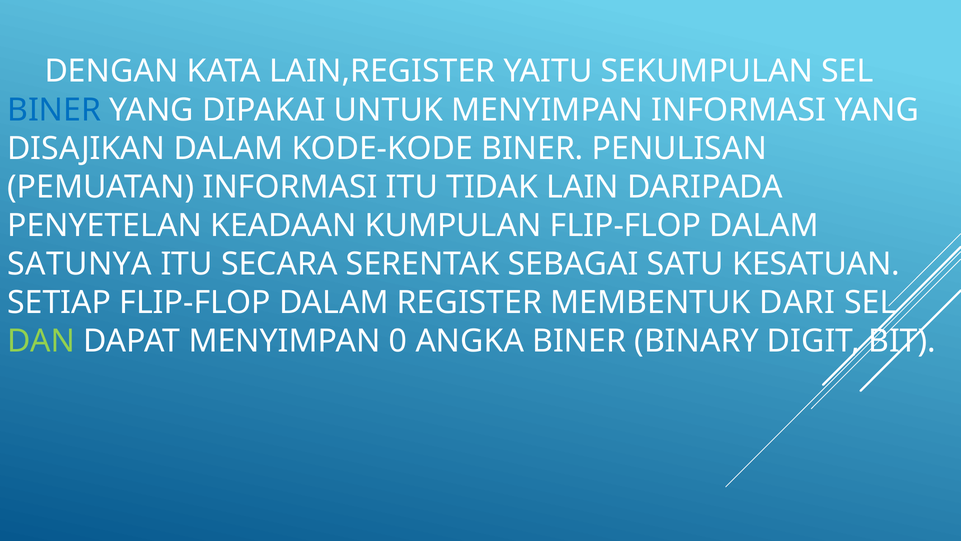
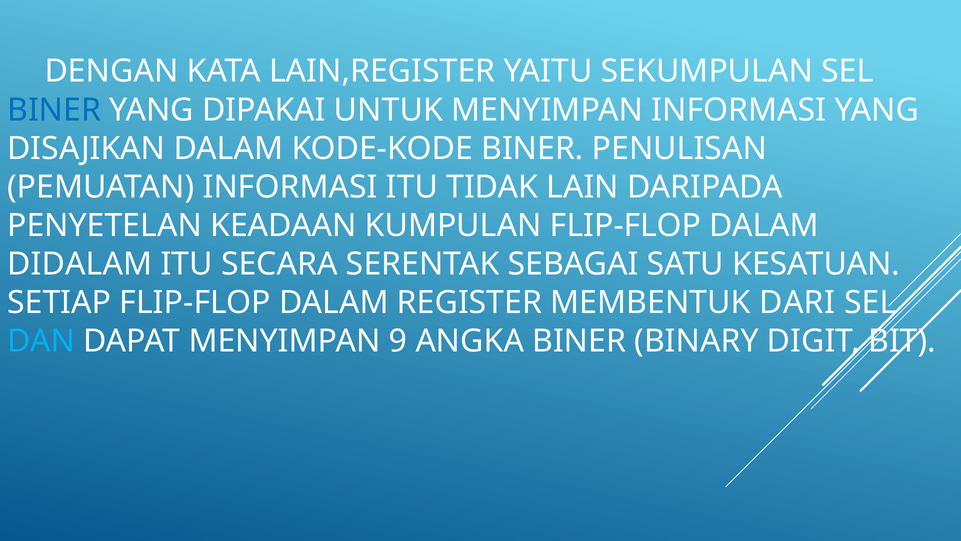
SATUNYA: SATUNYA -> DIDALAM
DAN colour: light green -> light blue
0: 0 -> 9
